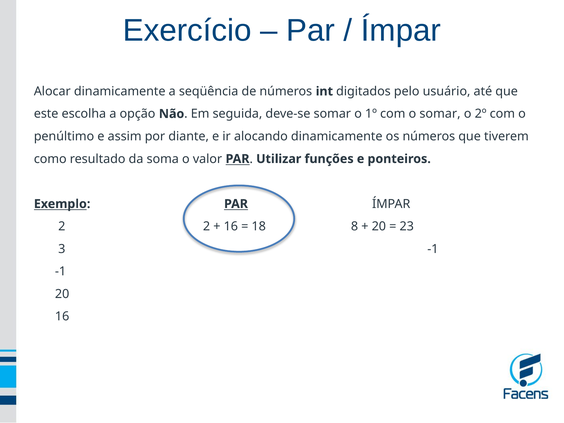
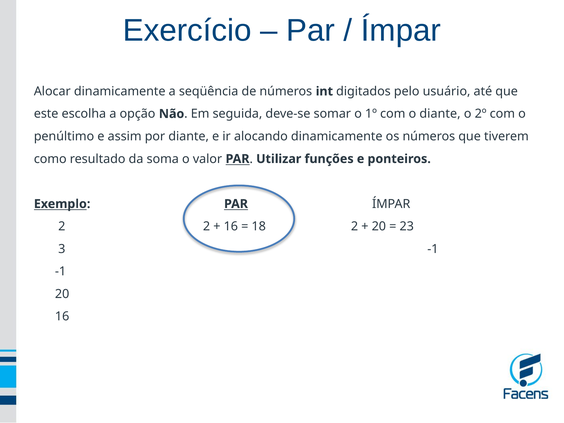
o somar: somar -> diante
8 at (355, 226): 8 -> 2
